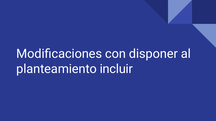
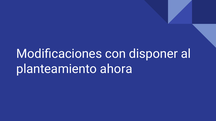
incluir: incluir -> ahora
